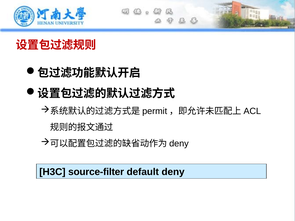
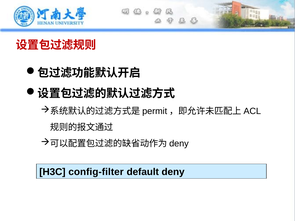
source-filter: source-filter -> config-filter
